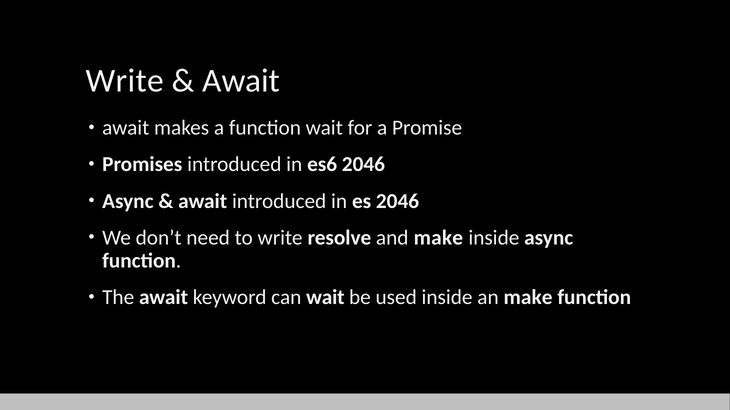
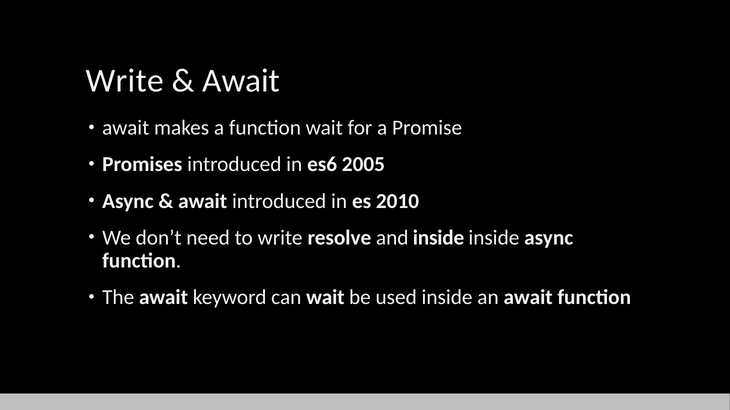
es6 2046: 2046 -> 2005
es 2046: 2046 -> 2010
and make: make -> inside
an make: make -> await
